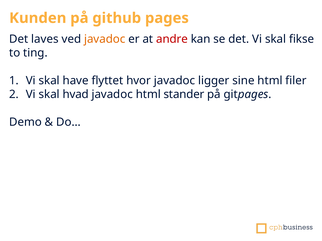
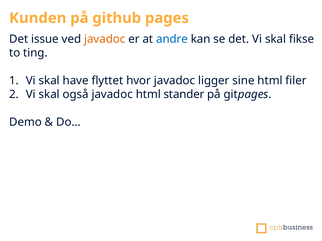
laves: laves -> issue
andre colour: red -> blue
hvad: hvad -> også
